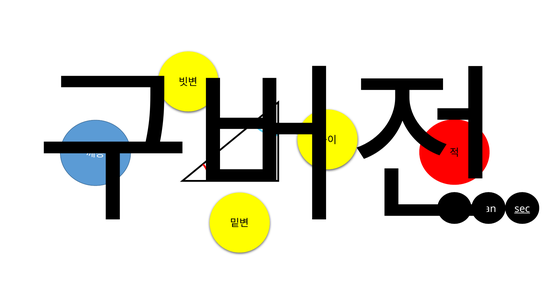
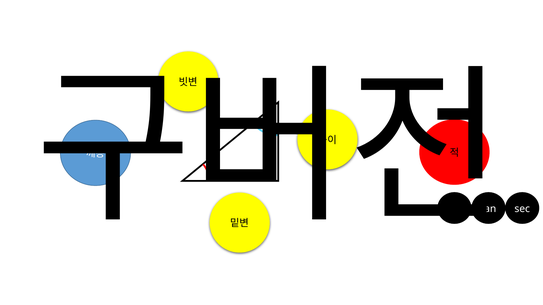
sec underline: present -> none
